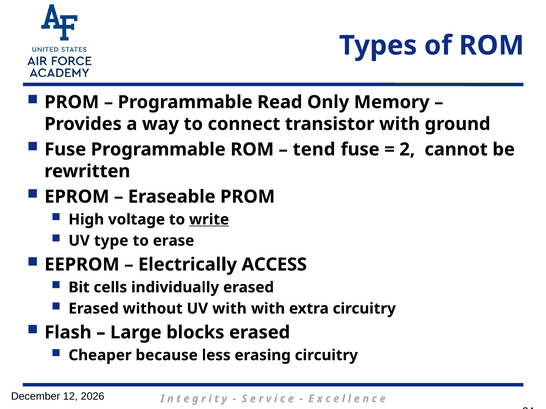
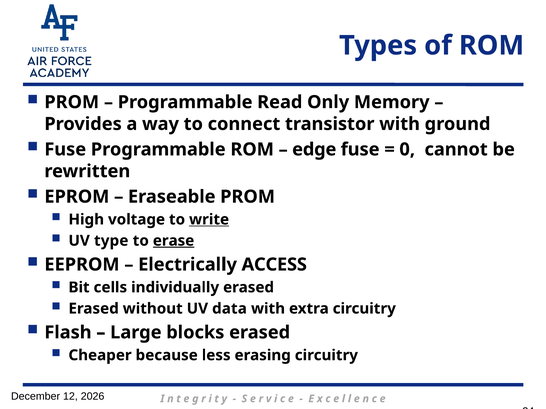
tend: tend -> edge
2: 2 -> 0
erase underline: none -> present
UV with: with -> data
